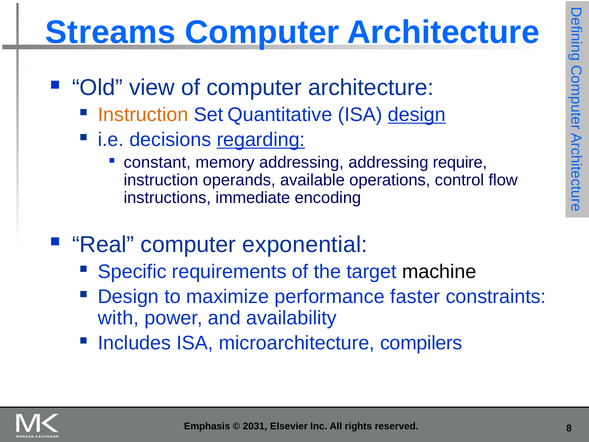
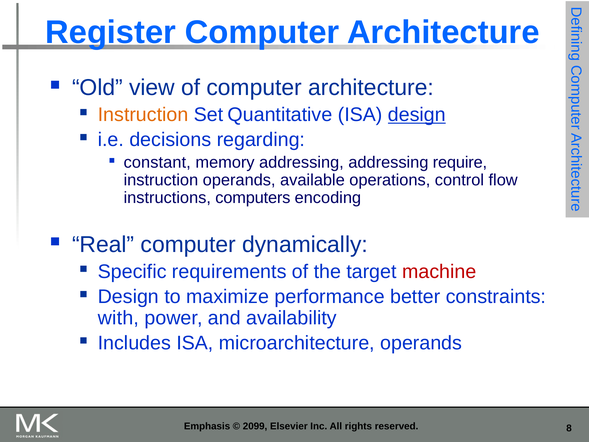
Streams: Streams -> Register
regarding underline: present -> none
immediate: immediate -> computers
exponential: exponential -> dynamically
machine colour: black -> red
faster: faster -> better
microarchitecture compilers: compilers -> operands
2031: 2031 -> 2099
